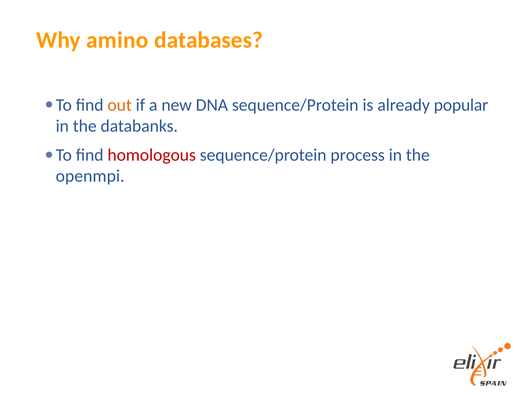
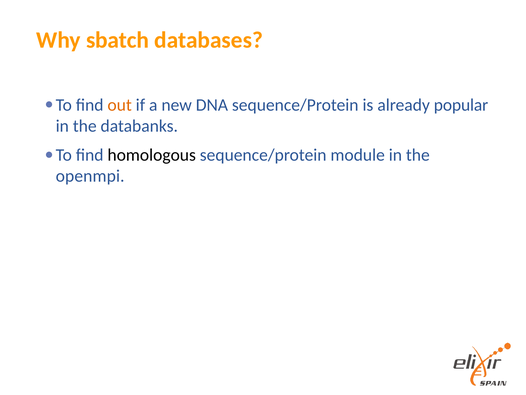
amino: amino -> sbatch
homologous colour: red -> black
process: process -> module
